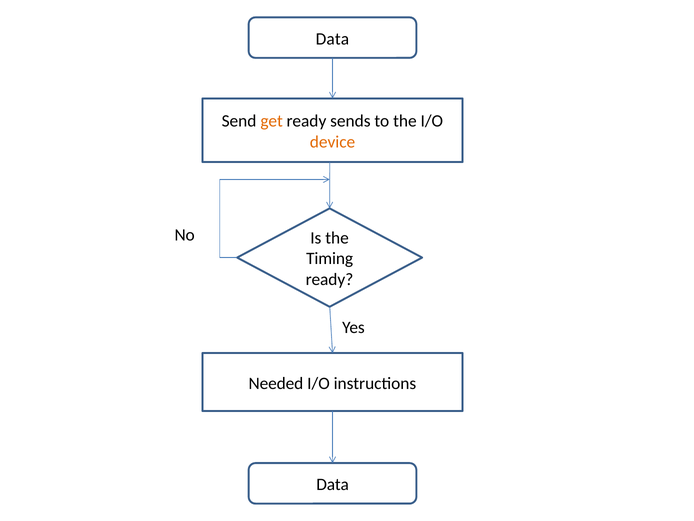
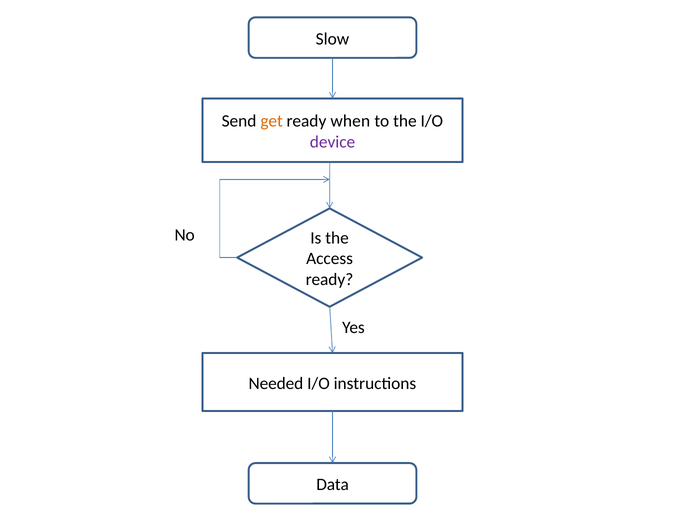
Data at (332, 39): Data -> Slow
sends: sends -> when
device colour: orange -> purple
Timing: Timing -> Access
